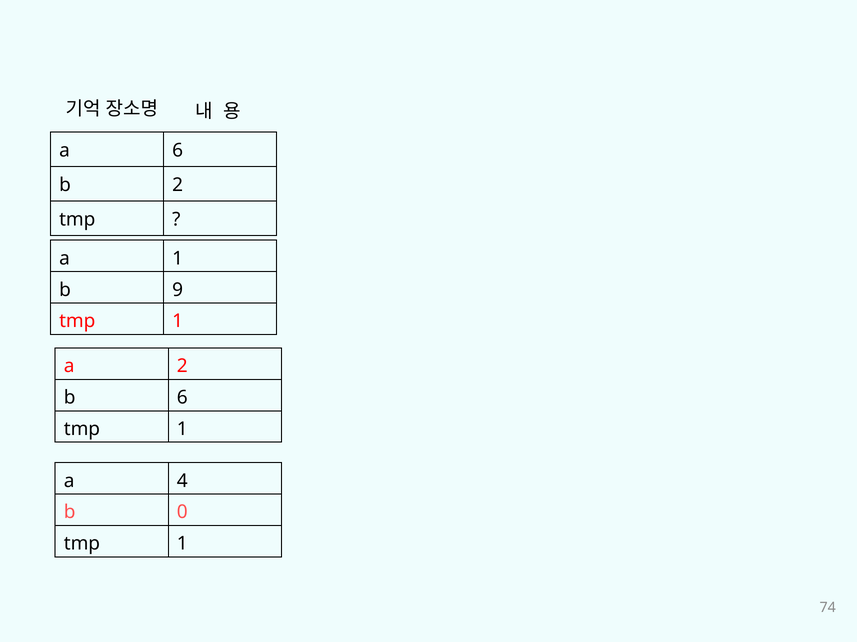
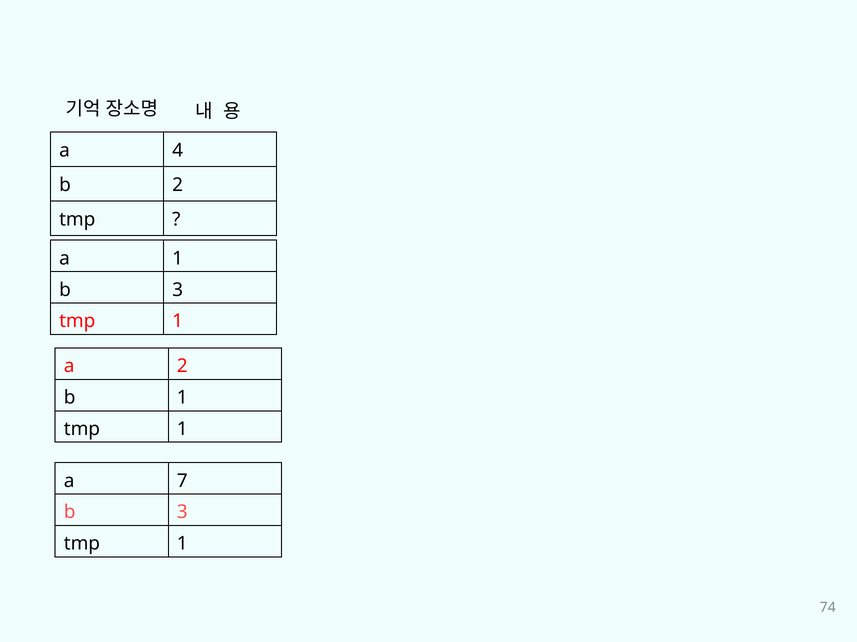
a 6: 6 -> 4
9 at (178, 290): 9 -> 3
b 6: 6 -> 1
4: 4 -> 7
0 at (182, 513): 0 -> 3
